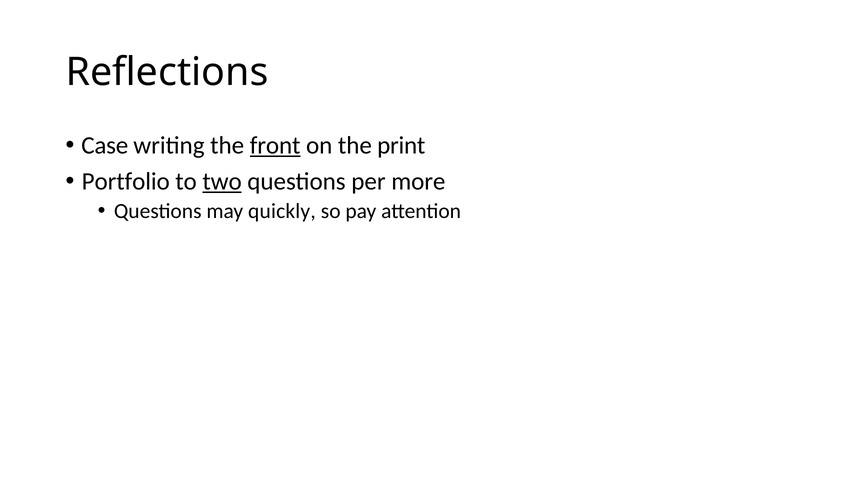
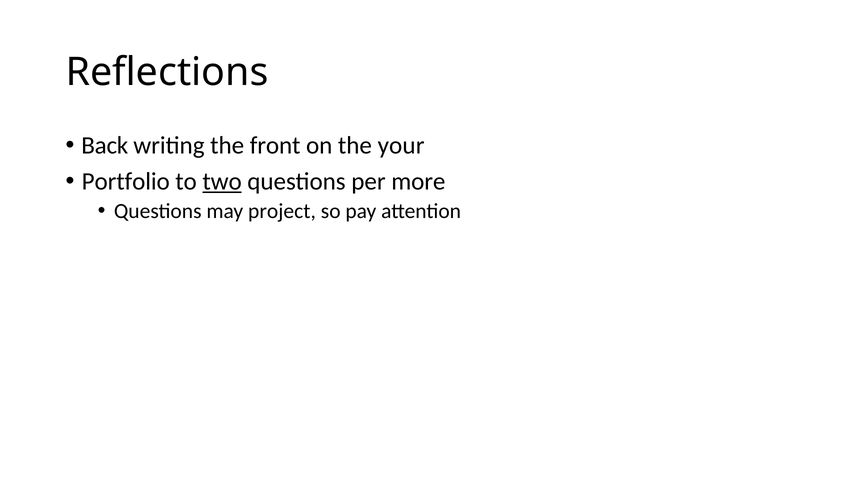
Case: Case -> Back
front underline: present -> none
print: print -> your
quickly: quickly -> project
